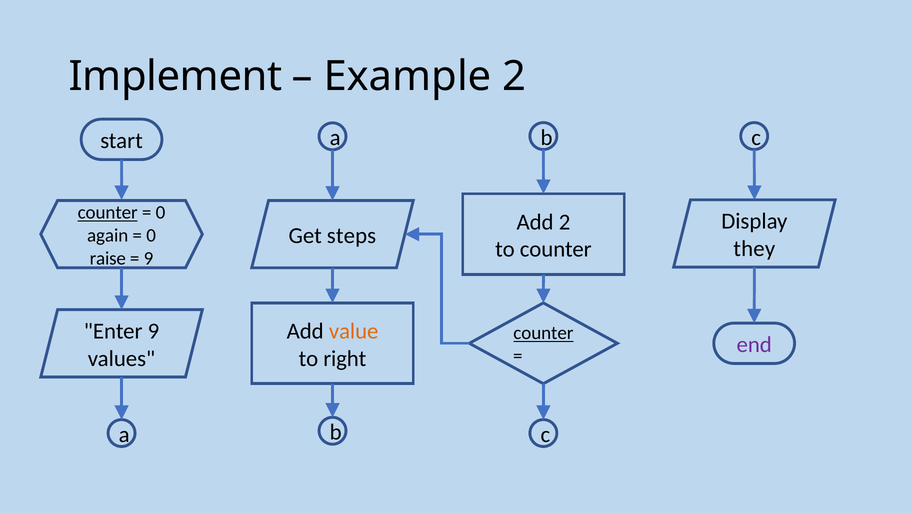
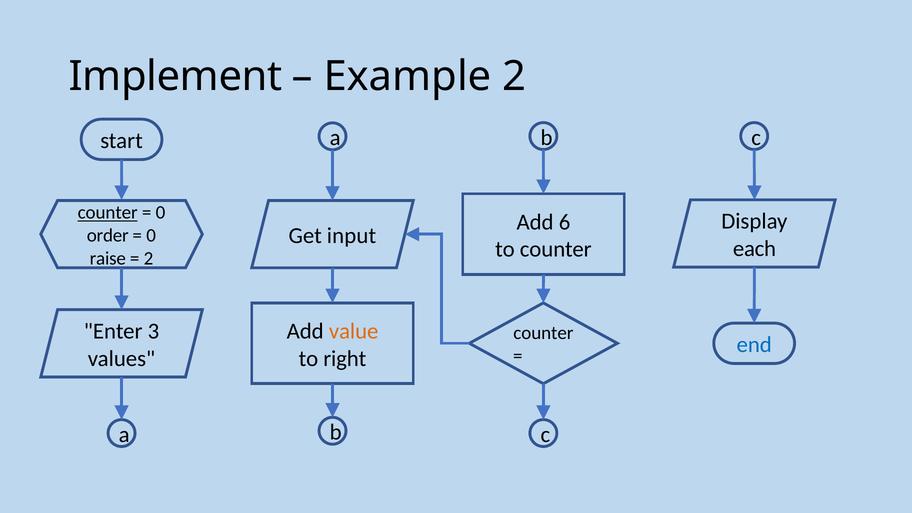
Add 2: 2 -> 6
steps: steps -> input
again: again -> order
they: they -> each
9 at (148, 258): 9 -> 2
Enter 9: 9 -> 3
counter at (543, 333) underline: present -> none
end colour: purple -> blue
